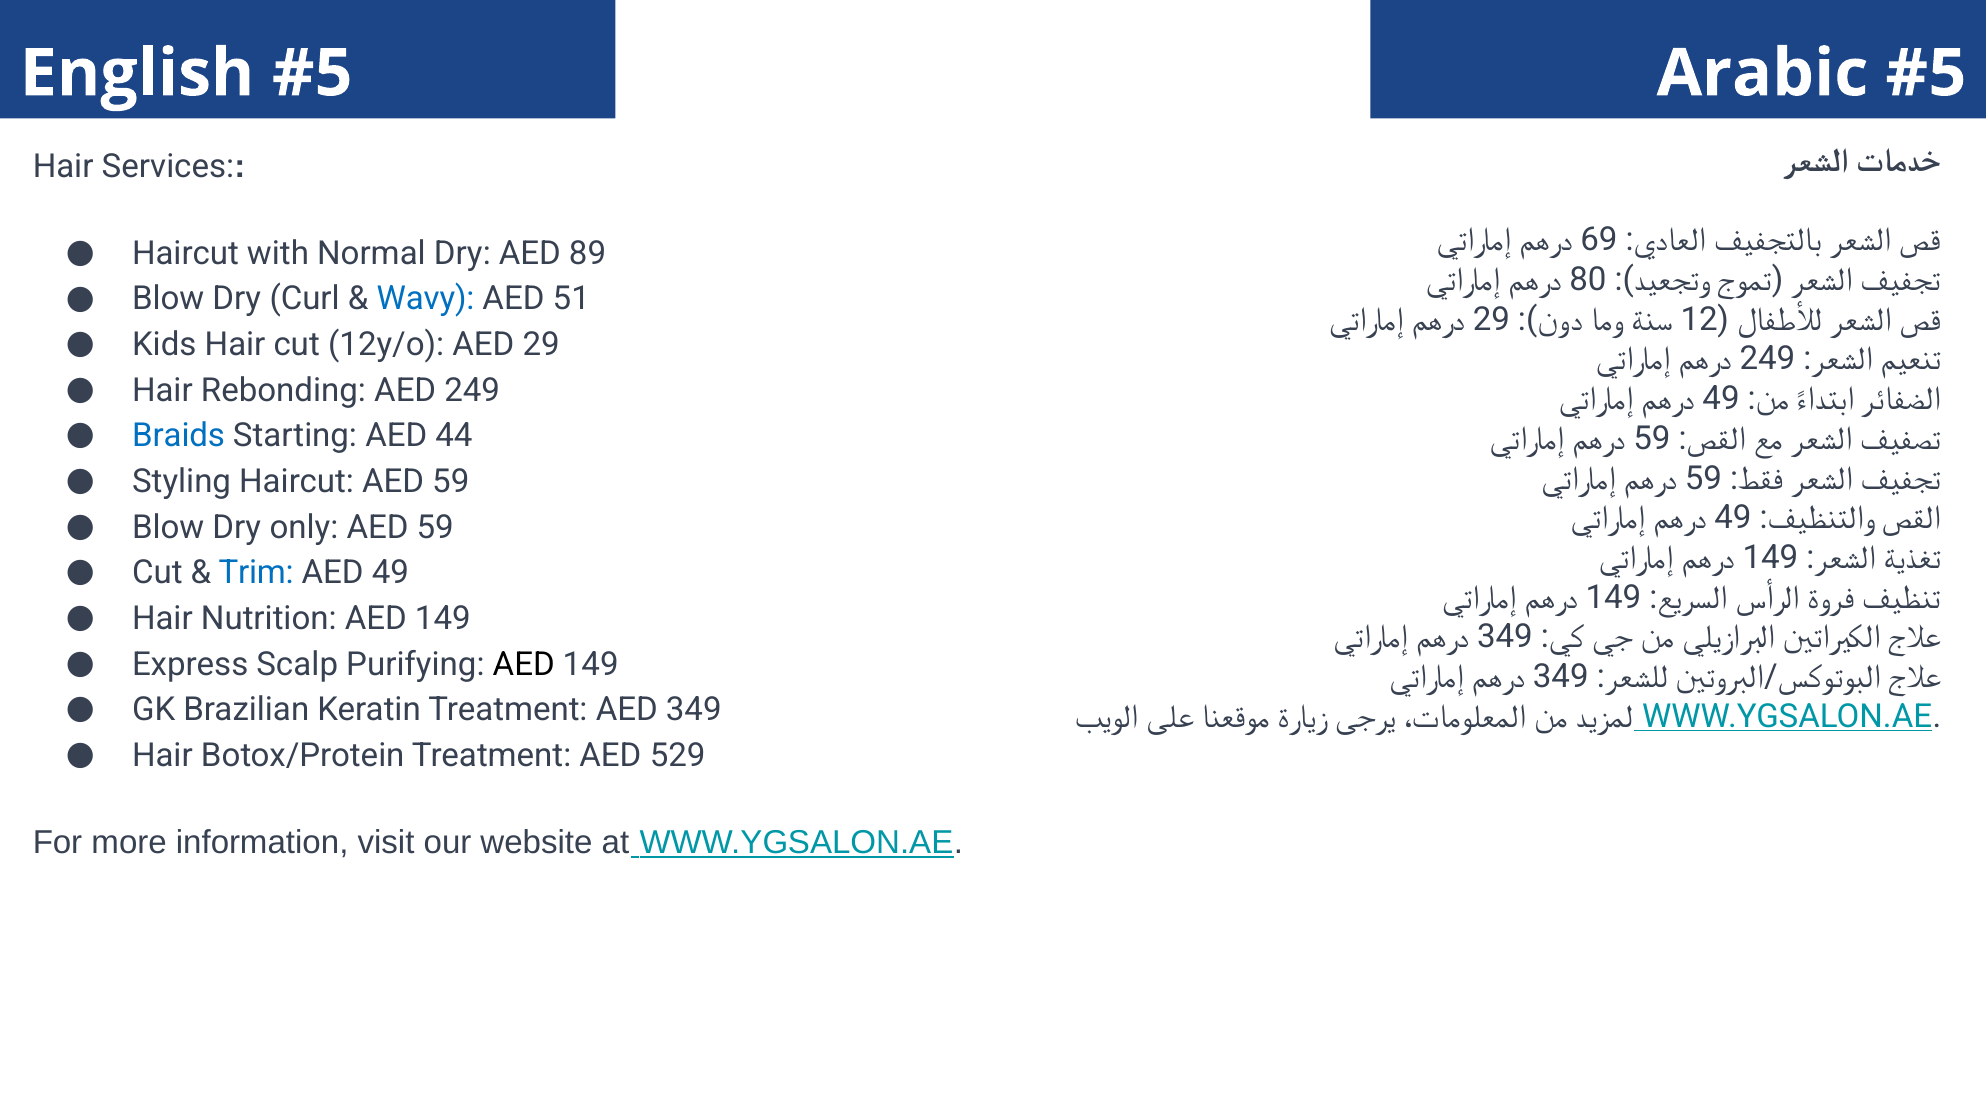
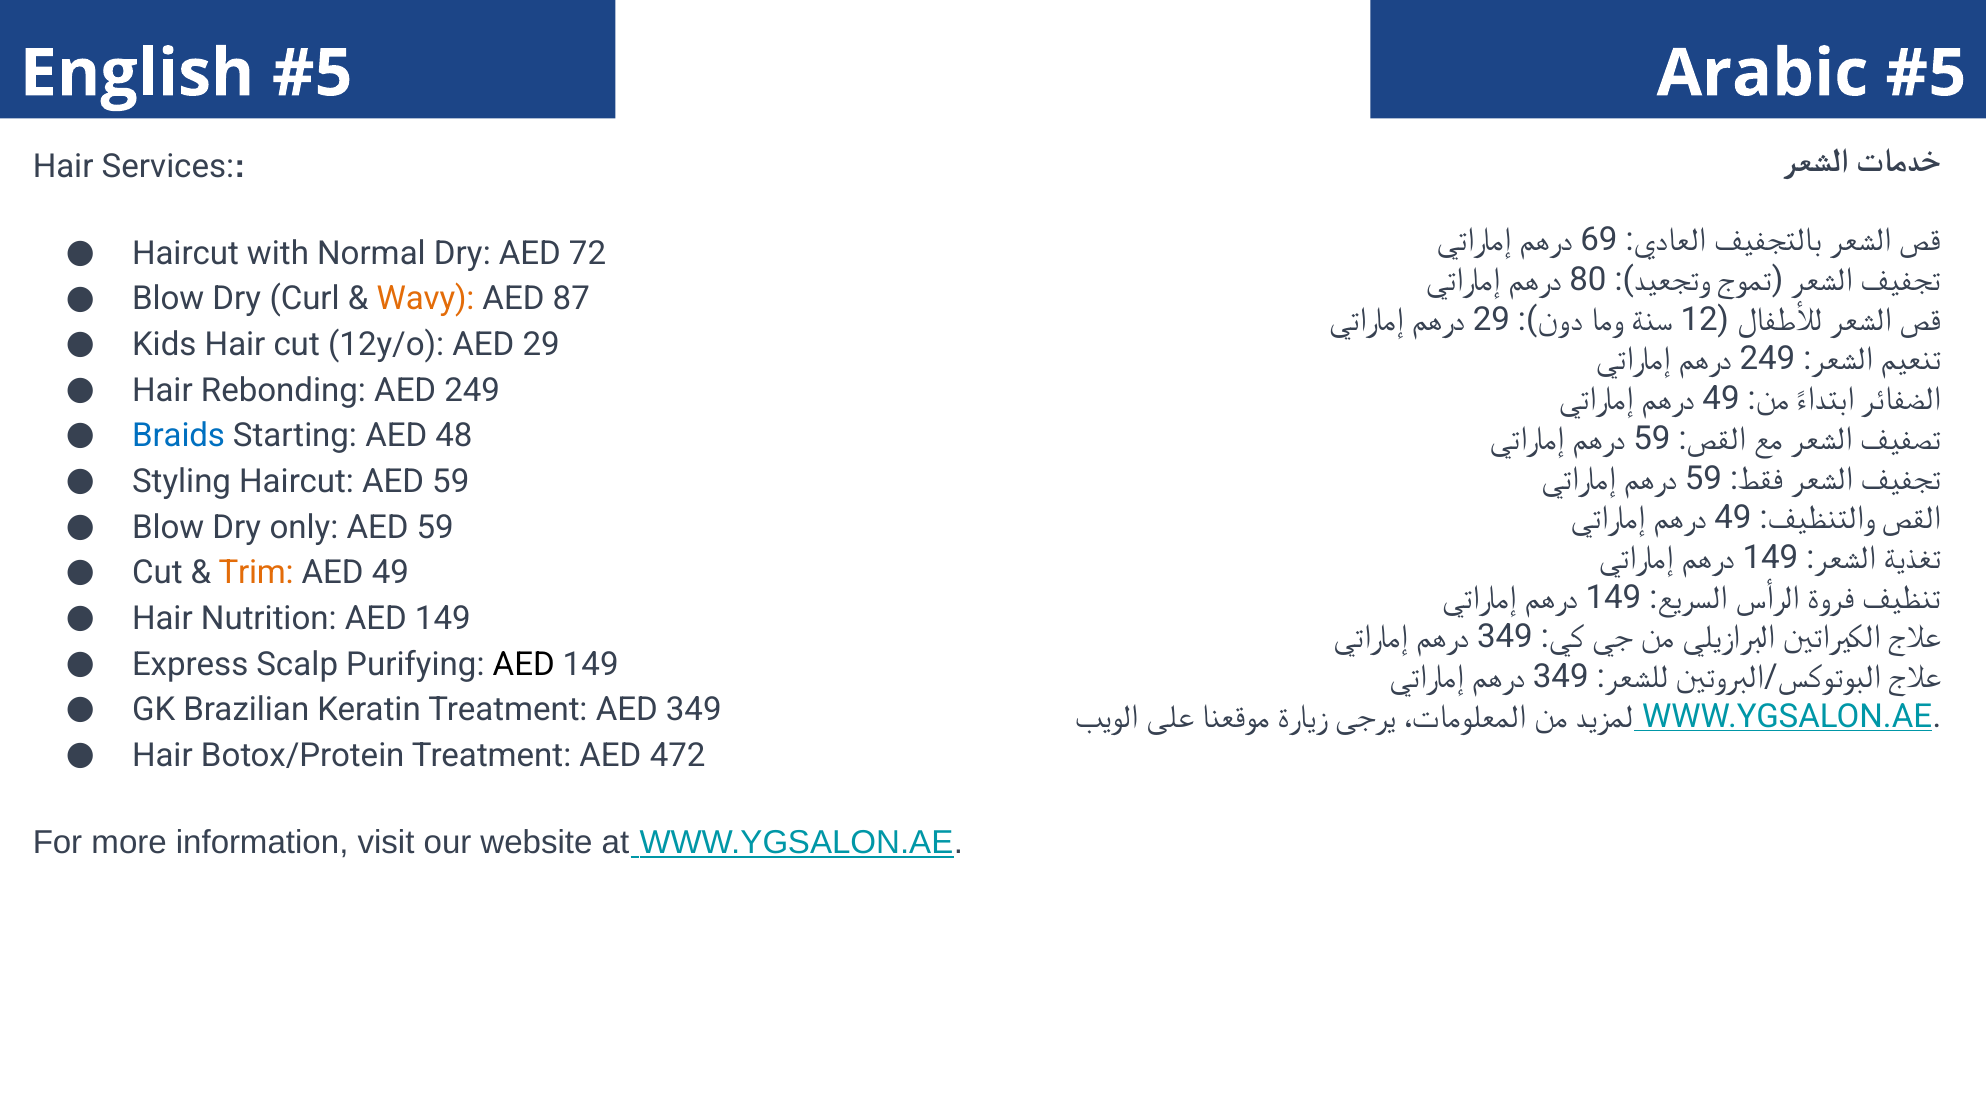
89: 89 -> 72
Wavy colour: blue -> orange
51: 51 -> 87
44: 44 -> 48
Trim colour: blue -> orange
529: 529 -> 472
